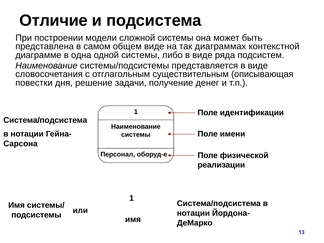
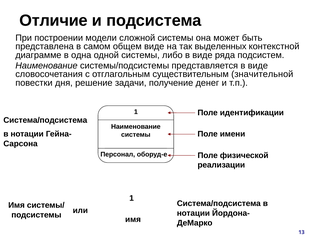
диаграммах: диаграммах -> выделенных
описывающая: описывающая -> значительной
